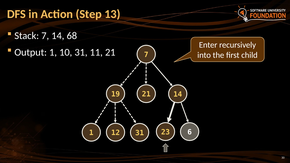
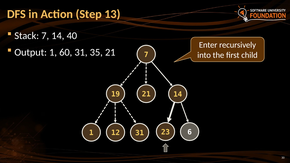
68: 68 -> 40
10: 10 -> 60
11: 11 -> 35
